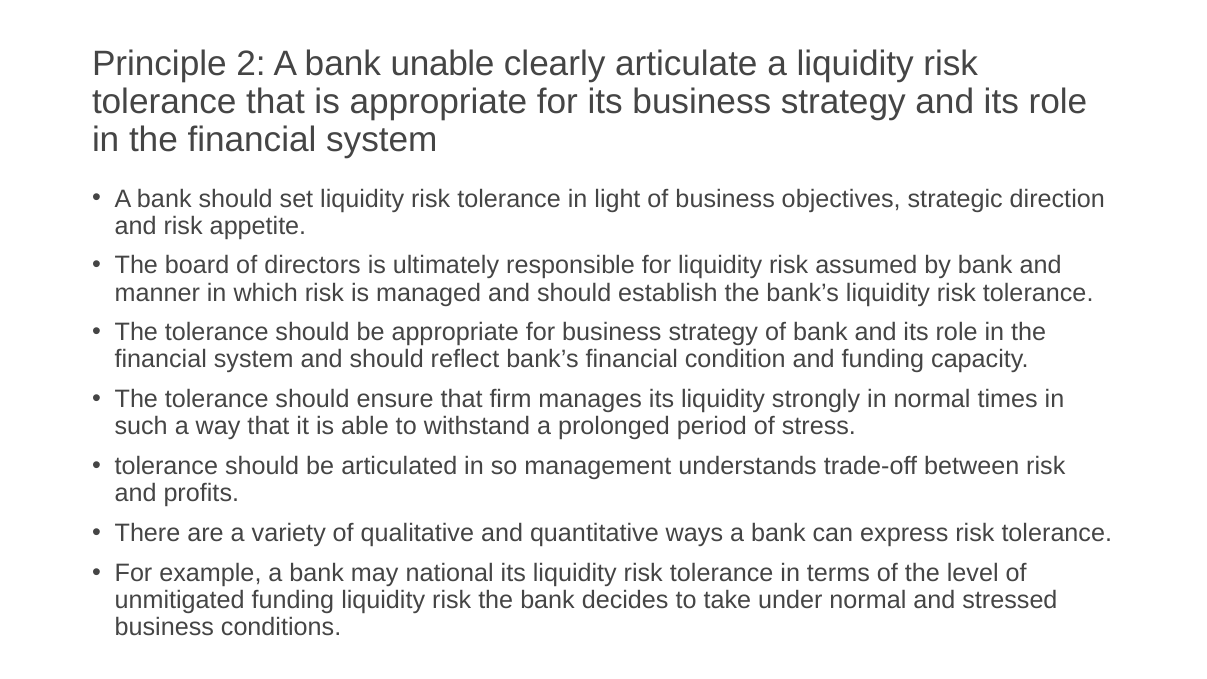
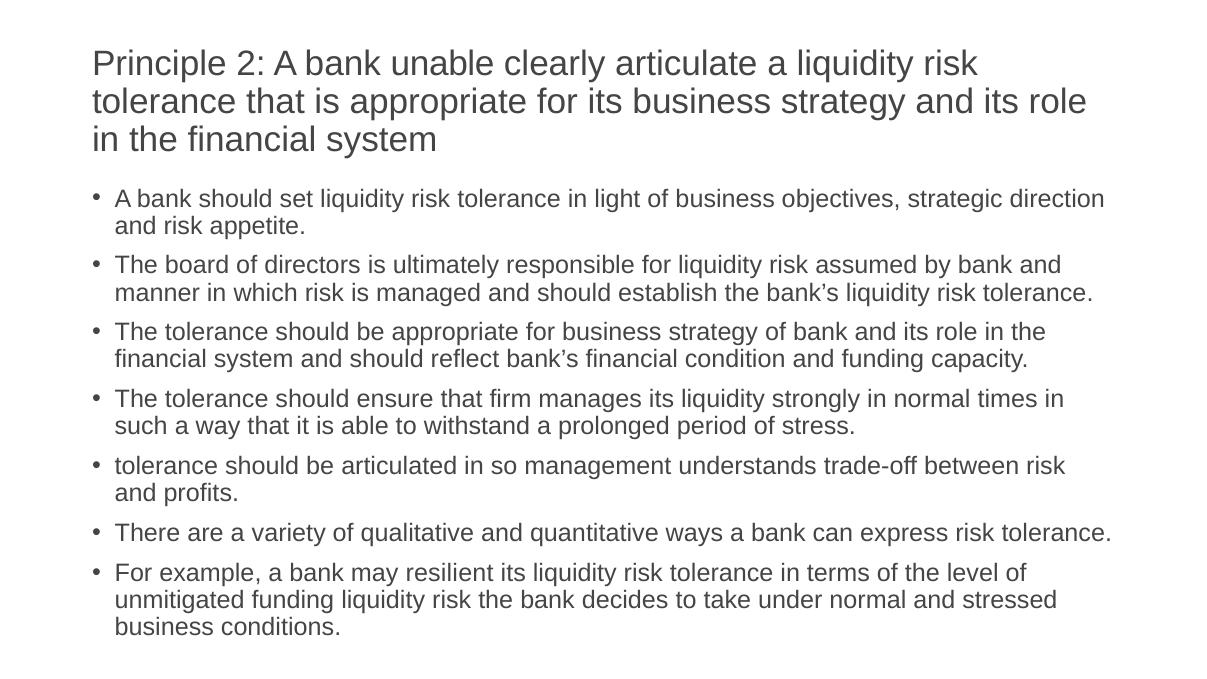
national: national -> resilient
